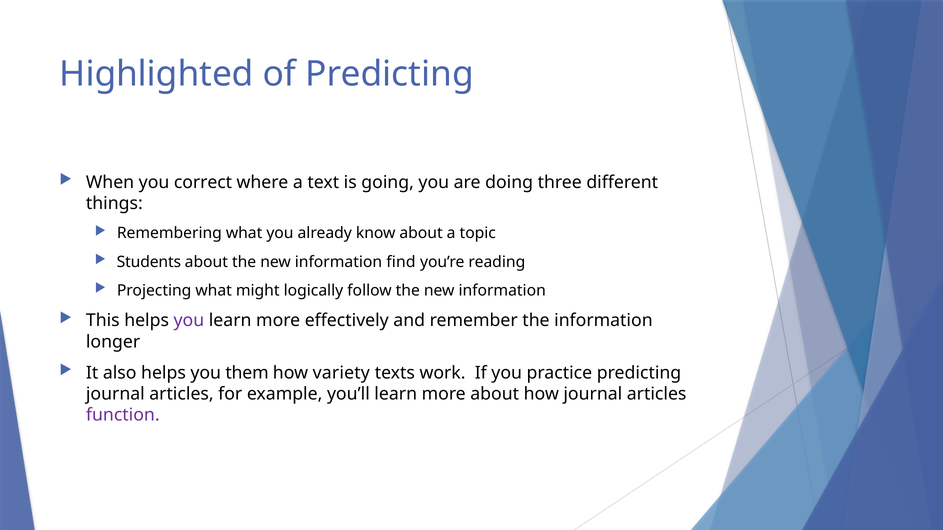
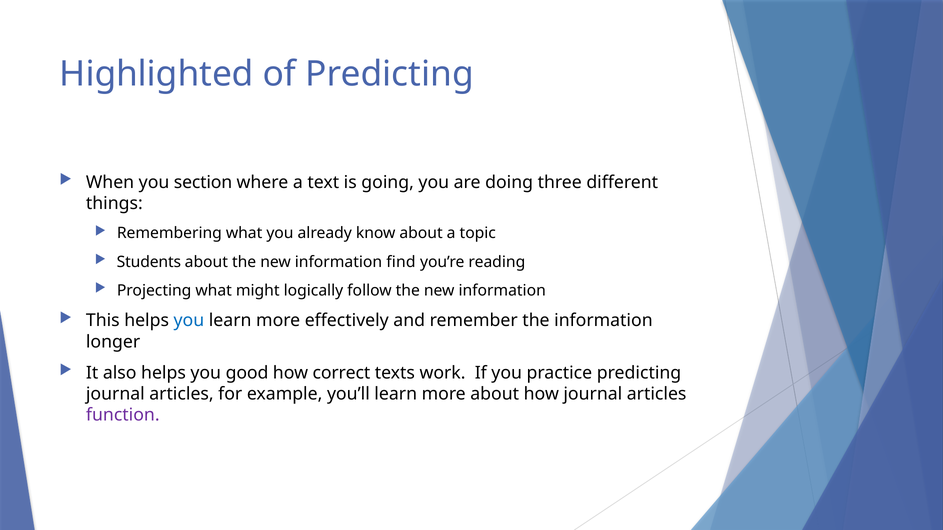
correct: correct -> section
you at (189, 321) colour: purple -> blue
them: them -> good
variety: variety -> correct
